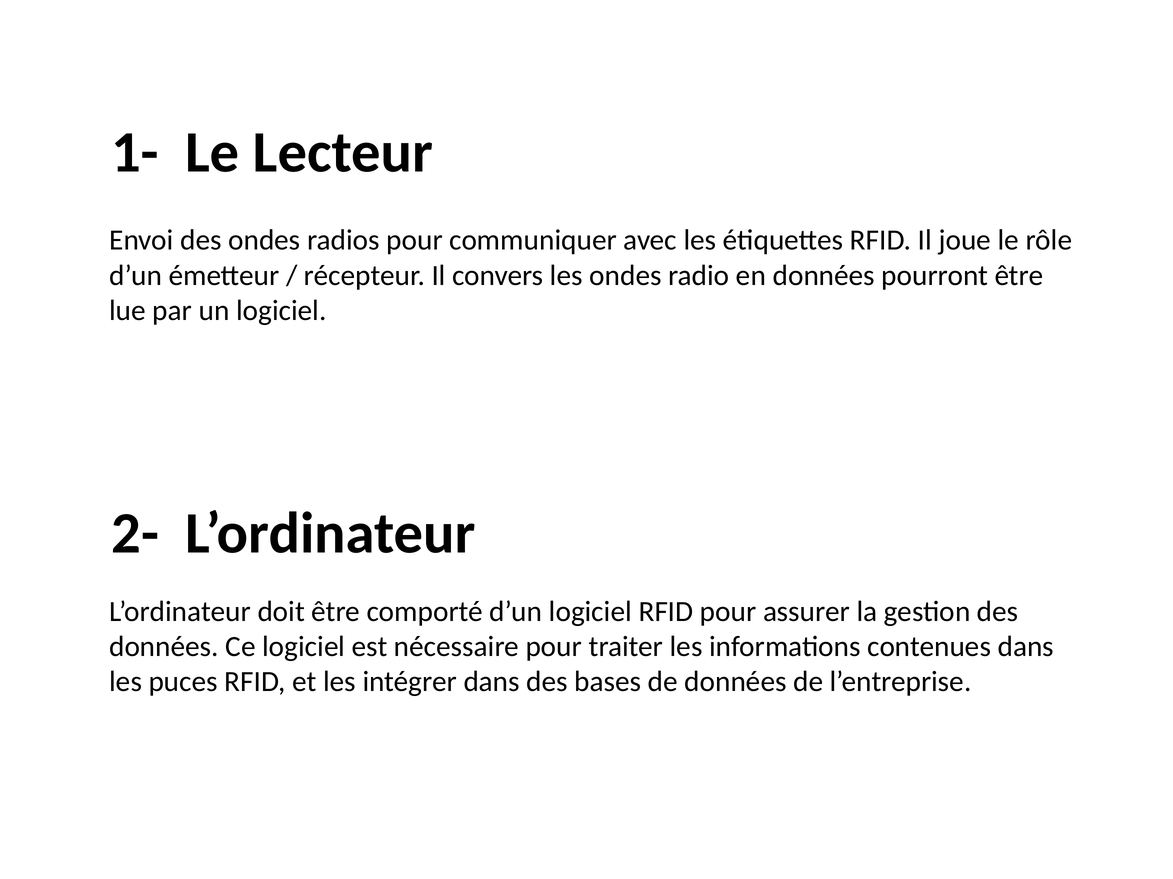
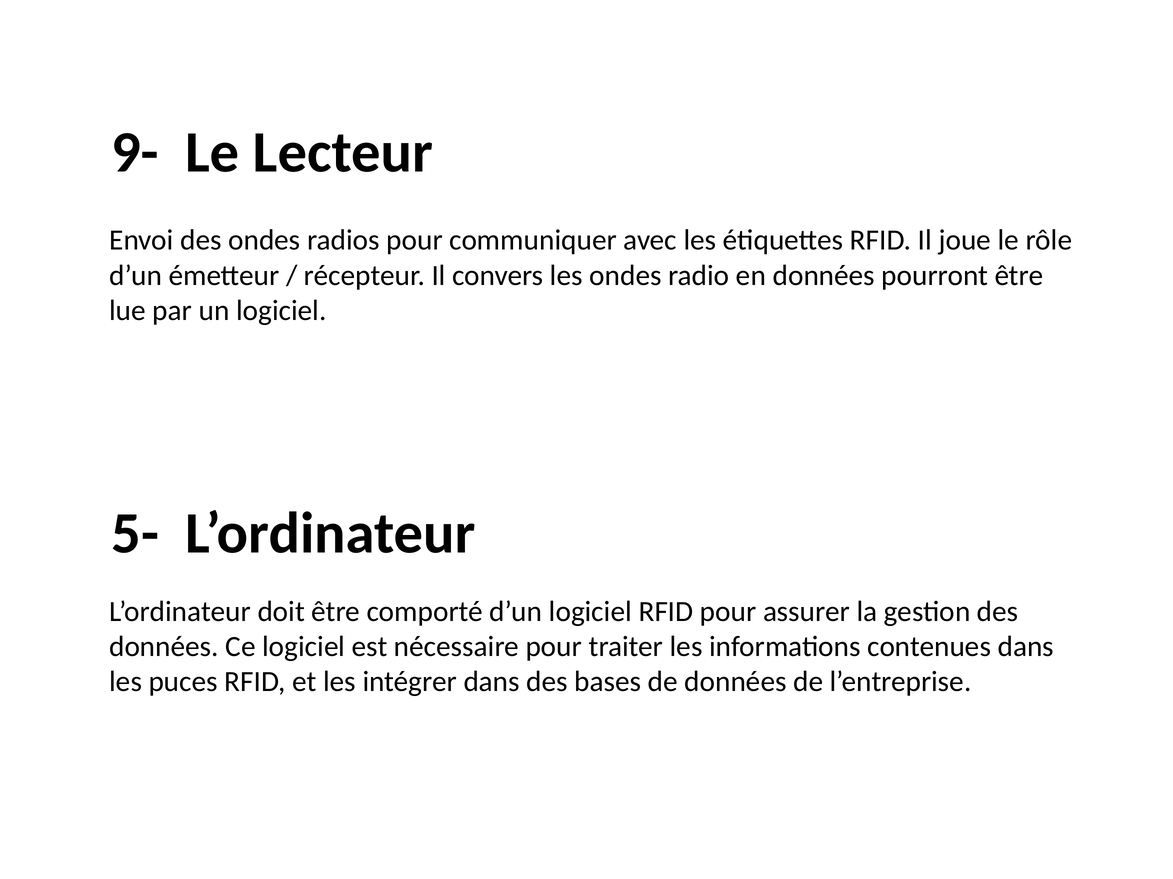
1-: 1- -> 9-
2-: 2- -> 5-
